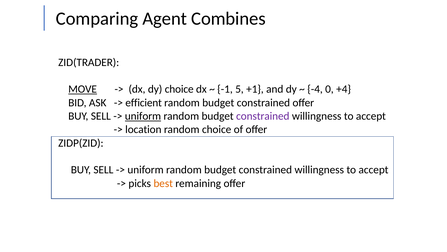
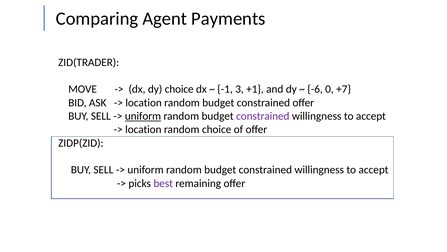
Combines: Combines -> Payments
MOVE underline: present -> none
5: 5 -> 3
-4: -4 -> -6
+4: +4 -> +7
efficient at (144, 102): efficient -> location
best colour: orange -> purple
